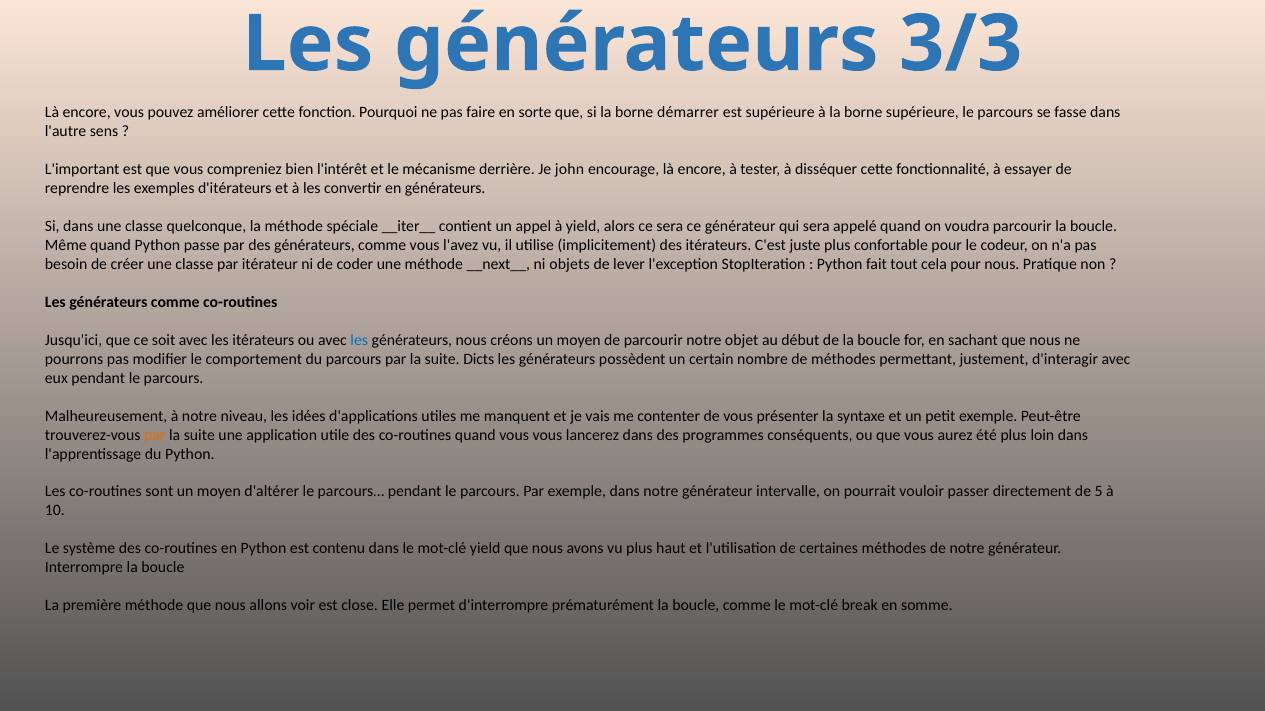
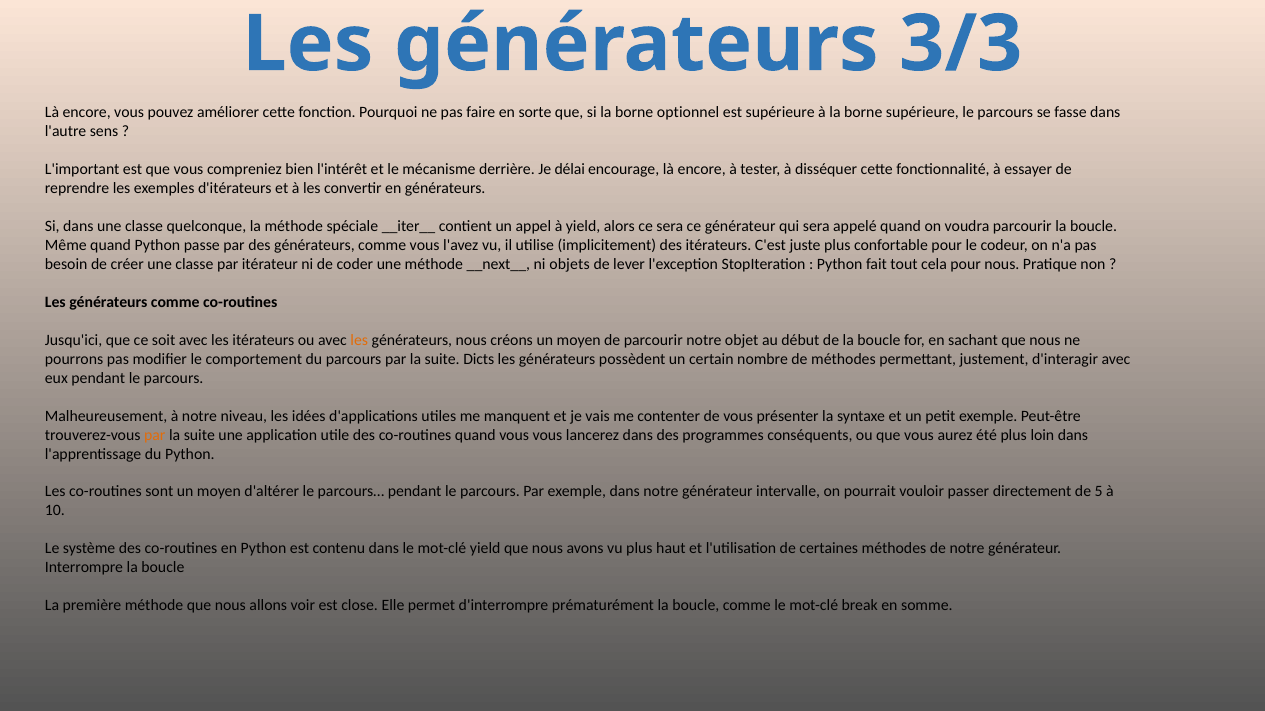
démarrer: démarrer -> optionnel
john: john -> délai
les at (359, 340) colour: blue -> orange
